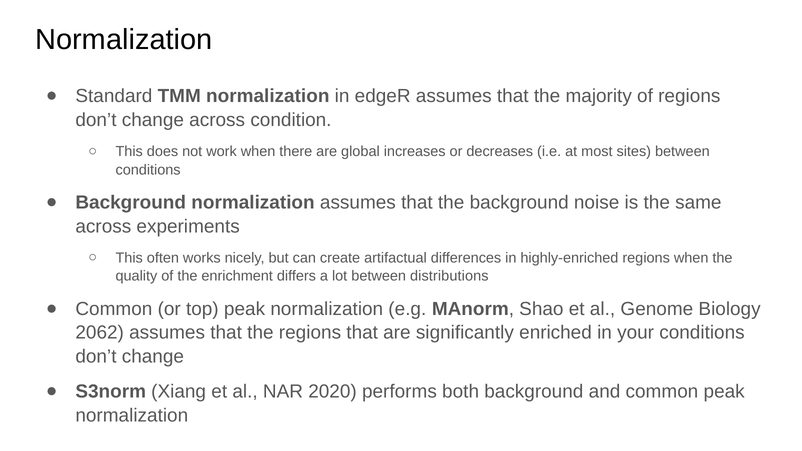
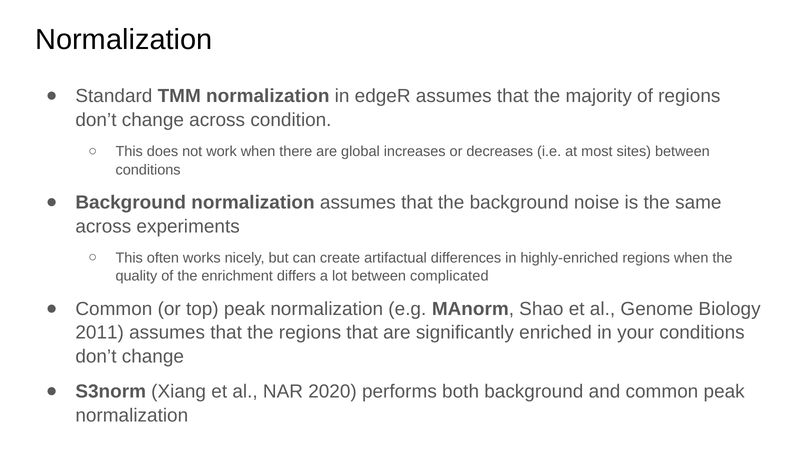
distributions: distributions -> complicated
2062: 2062 -> 2011
